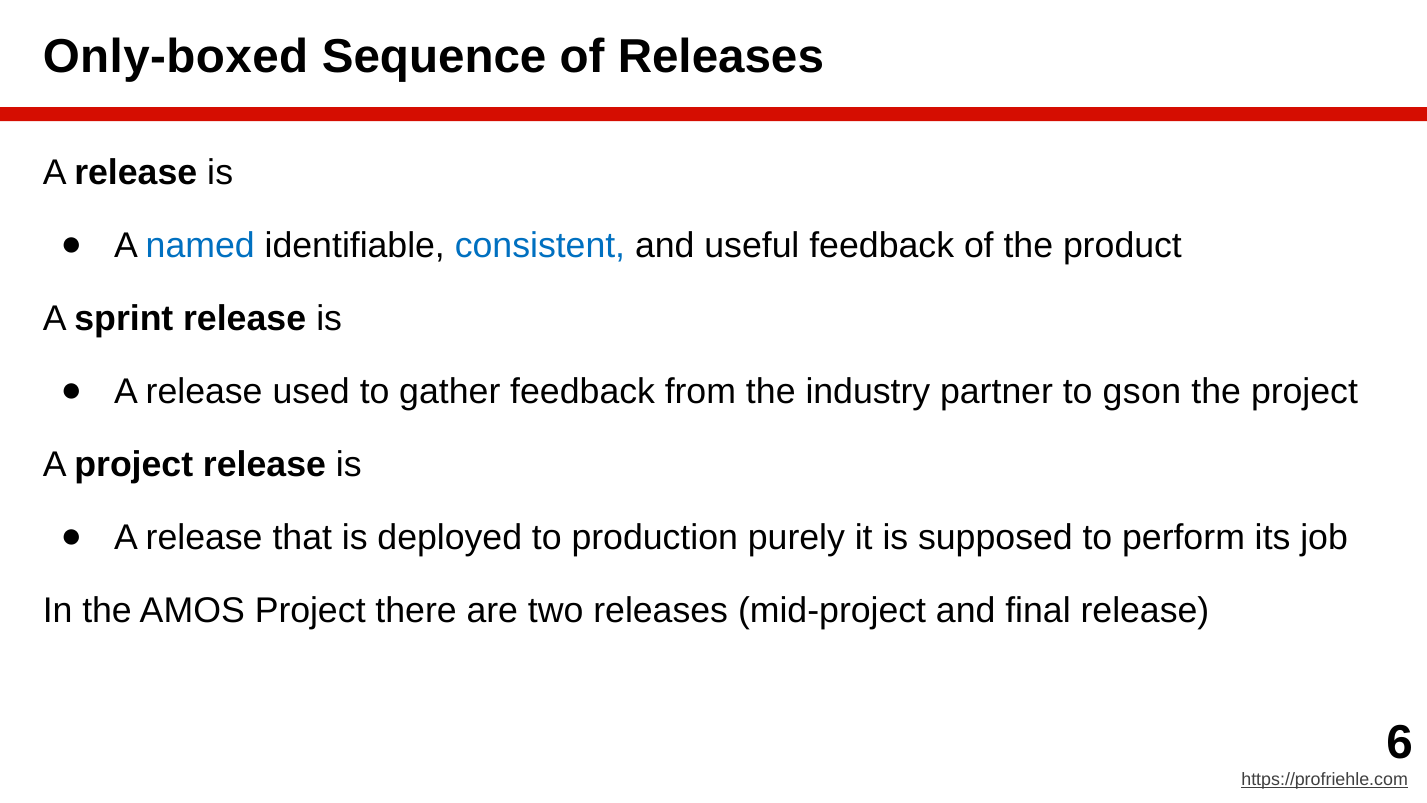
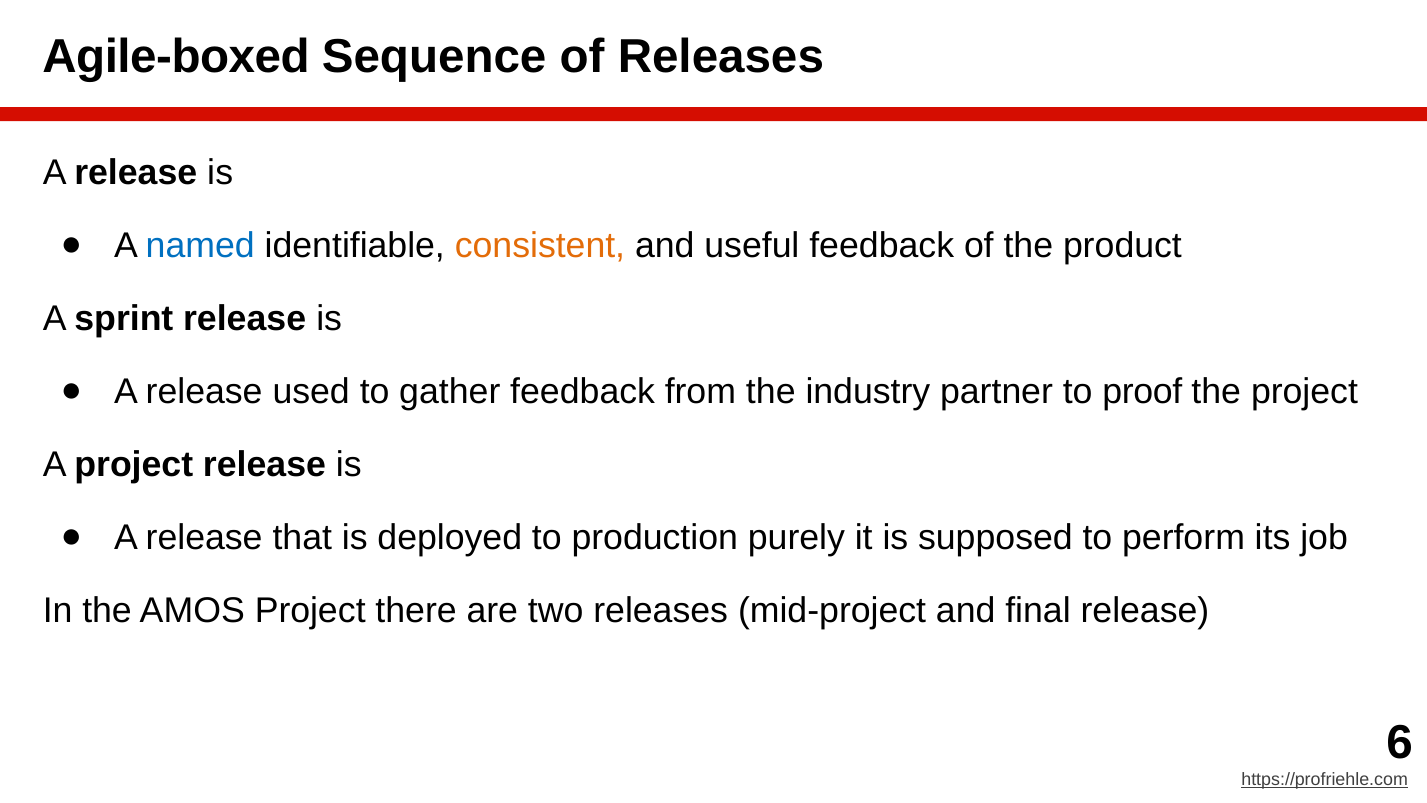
Only-boxed: Only-boxed -> Agile-boxed
consistent colour: blue -> orange
gson: gson -> proof
